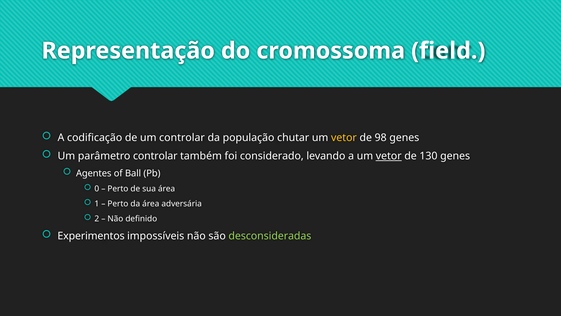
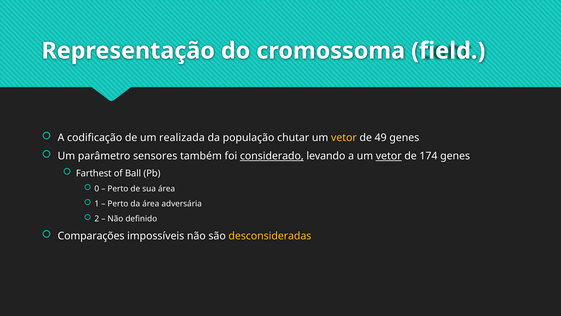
um controlar: controlar -> realizada
98: 98 -> 49
parâmetro controlar: controlar -> sensores
considerado underline: none -> present
130: 130 -> 174
Agentes: Agentes -> Farthest
Experimentos: Experimentos -> Comparações
desconsideradas colour: light green -> yellow
